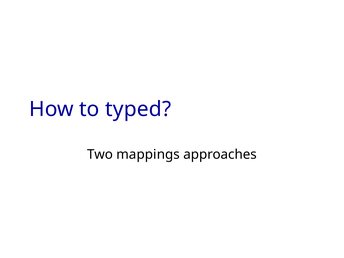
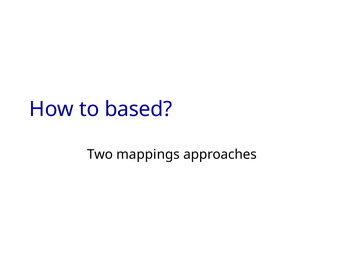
typed: typed -> based
